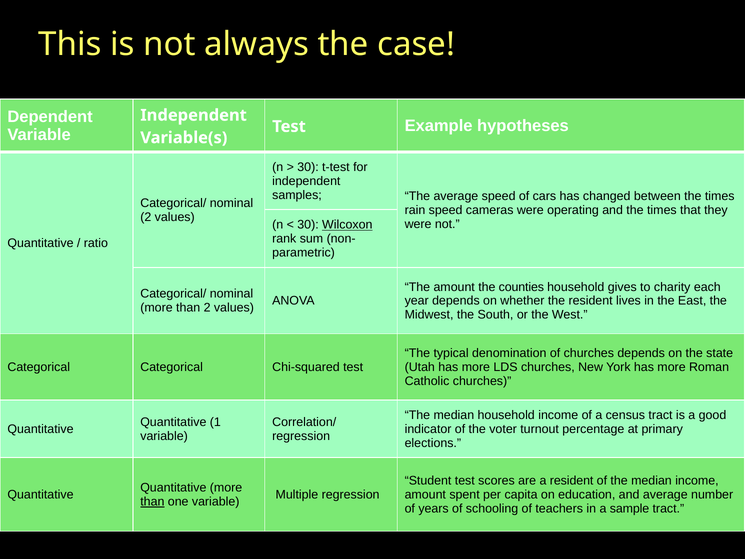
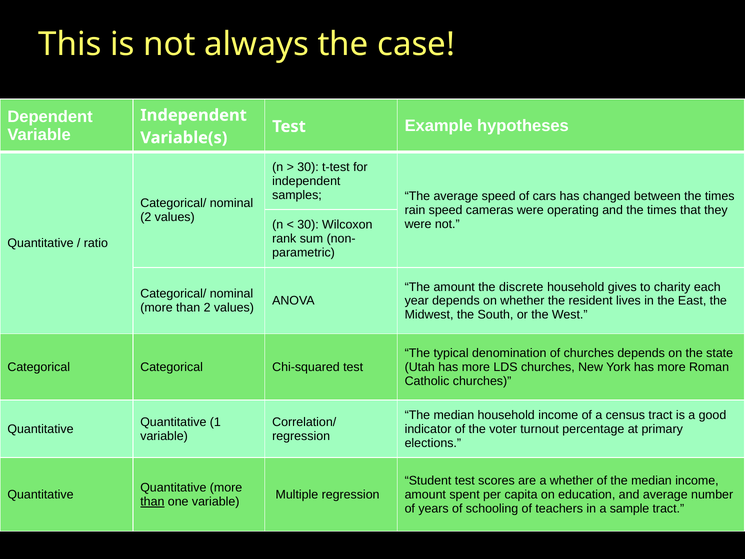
Wilcoxon underline: present -> none
counties: counties -> discrete
a resident: resident -> whether
